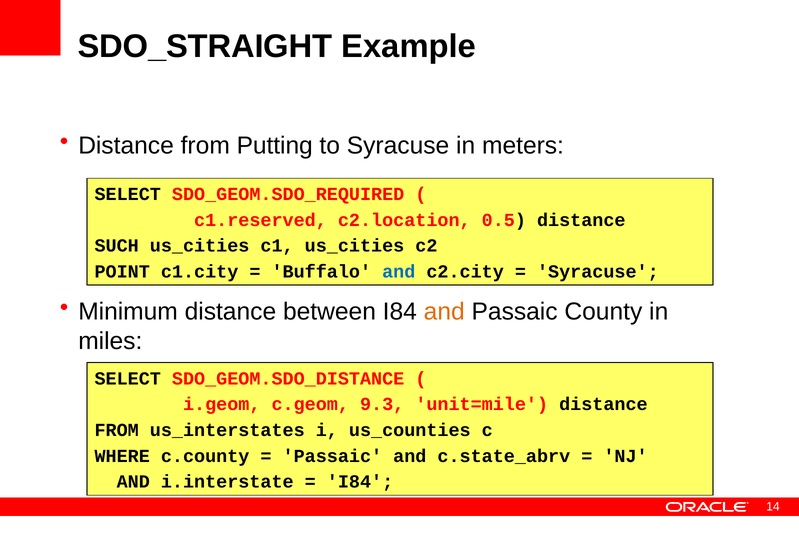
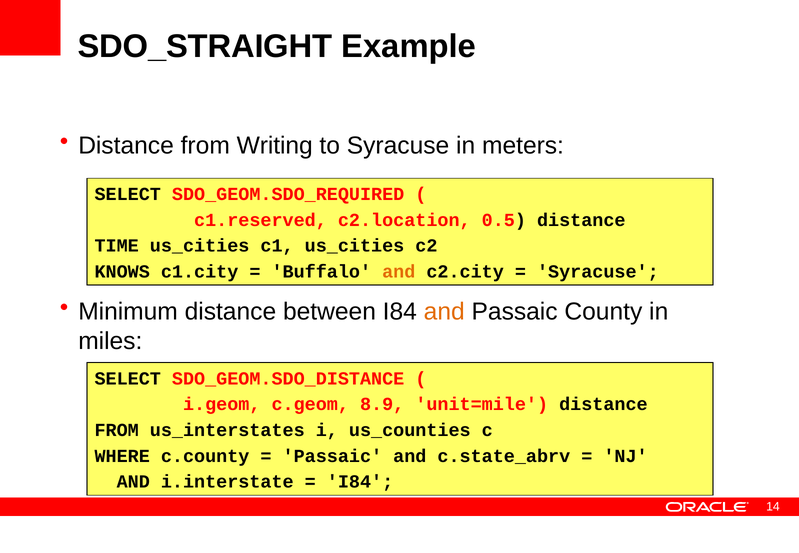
Putting: Putting -> Writing
SUCH: SUCH -> TIME
POINT: POINT -> KNOWS
and at (399, 272) colour: blue -> orange
9.3: 9.3 -> 8.9
